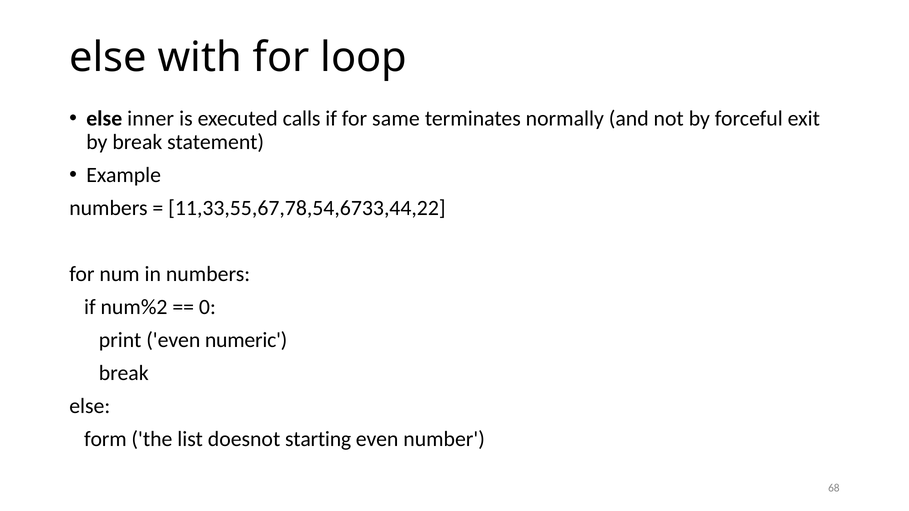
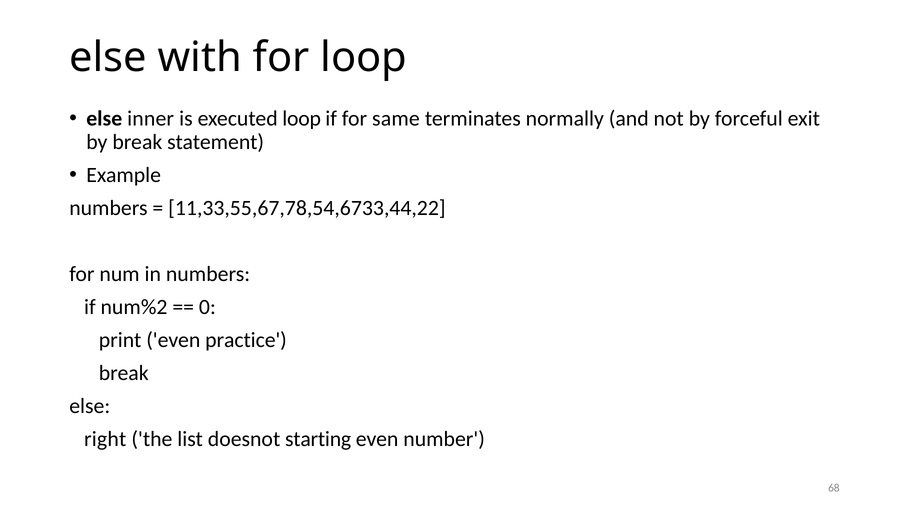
executed calls: calls -> loop
numeric: numeric -> practice
form: form -> right
